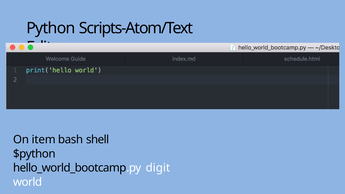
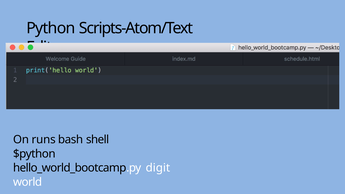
item: item -> runs
